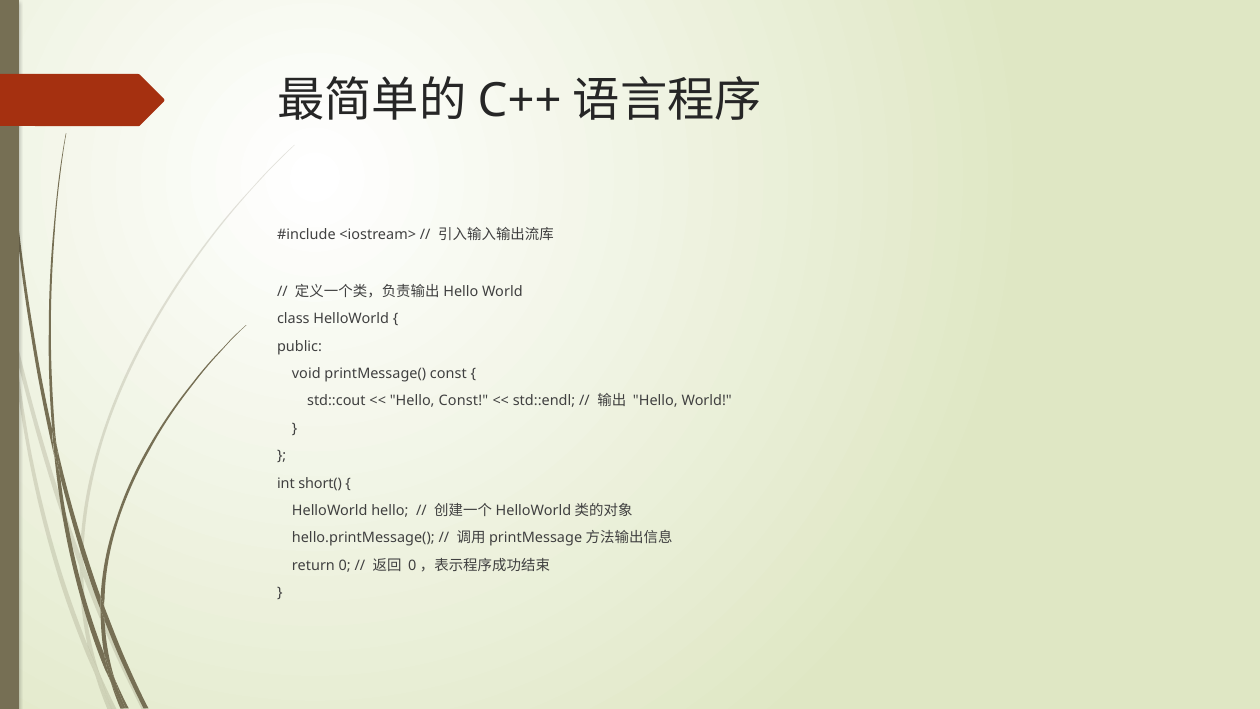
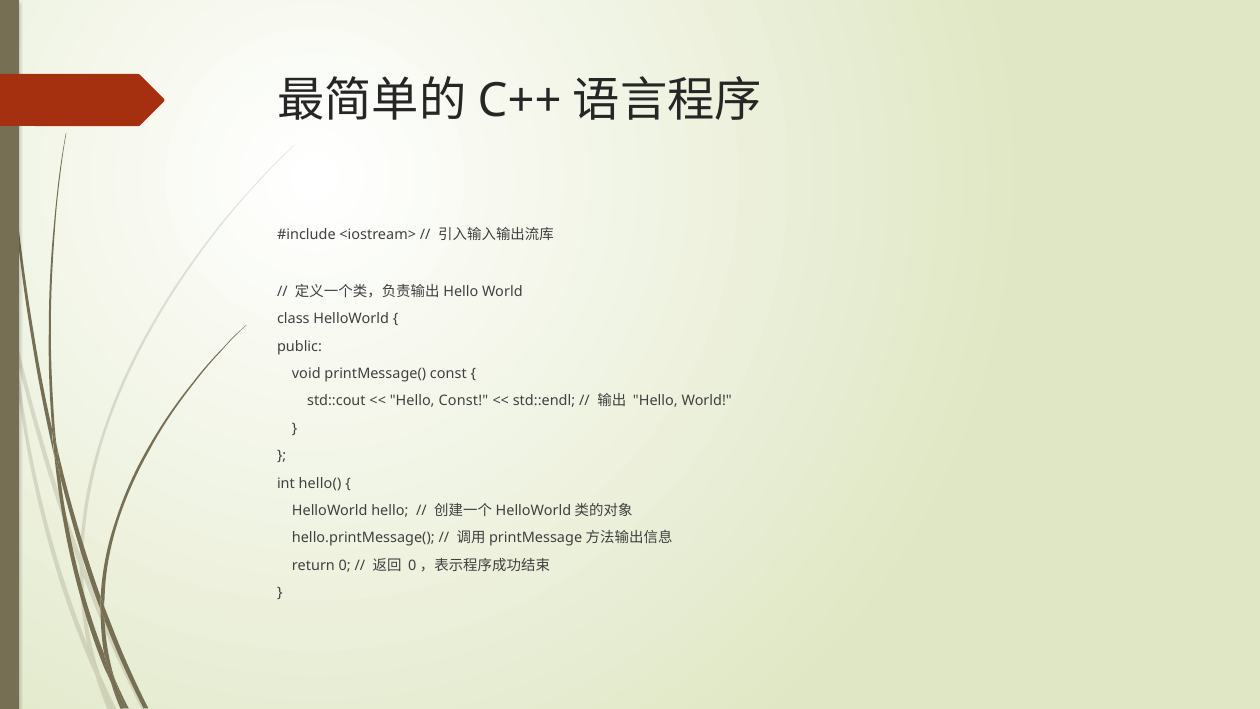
short(: short( -> hello(
